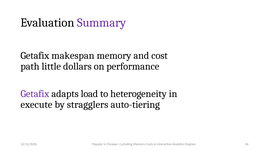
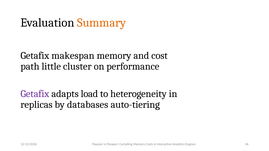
Summary colour: purple -> orange
dollars: dollars -> cluster
execute: execute -> replicas
stragglers: stragglers -> databases
